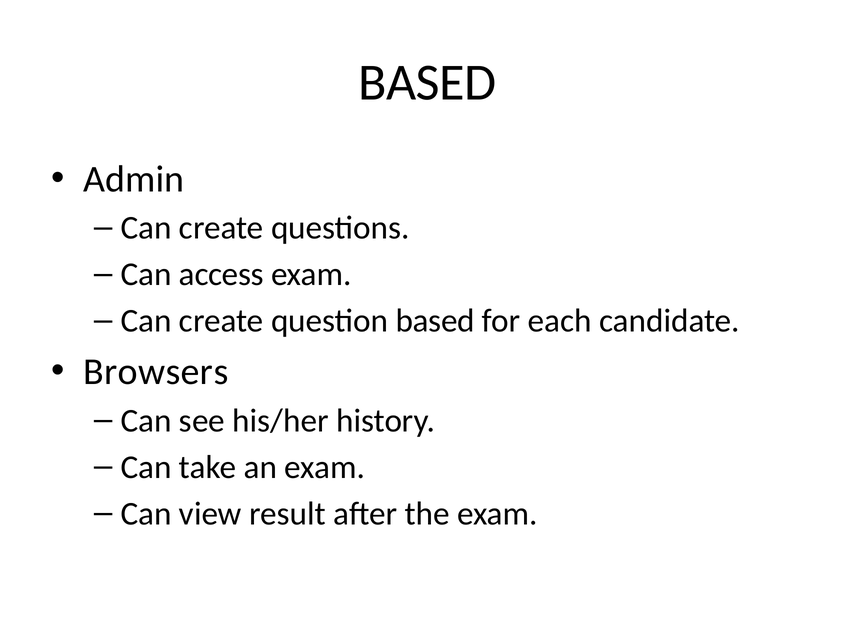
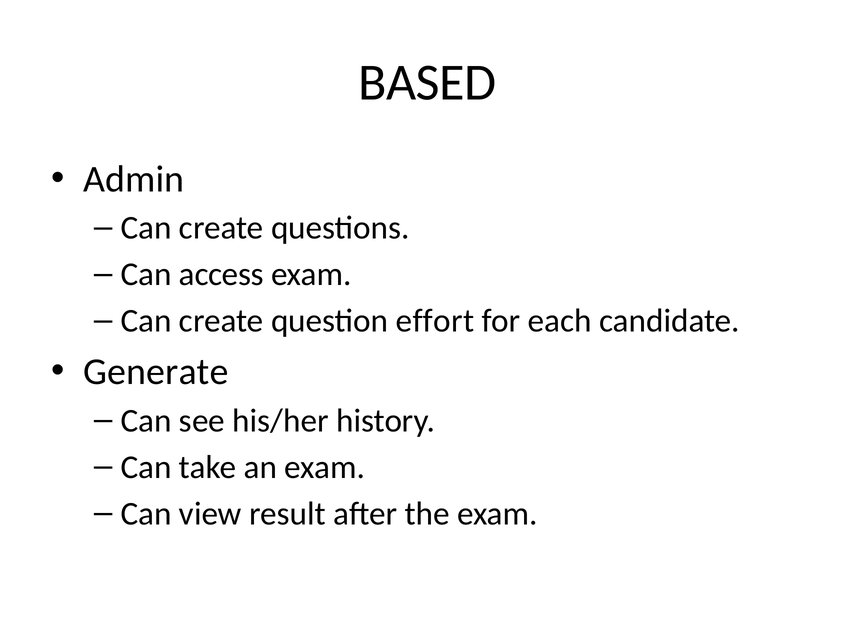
question based: based -> effort
Browsers: Browsers -> Generate
